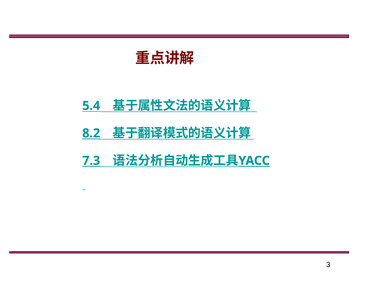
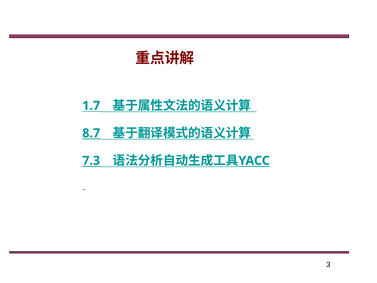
5.4: 5.4 -> 1.7
8.2: 8.2 -> 8.7
